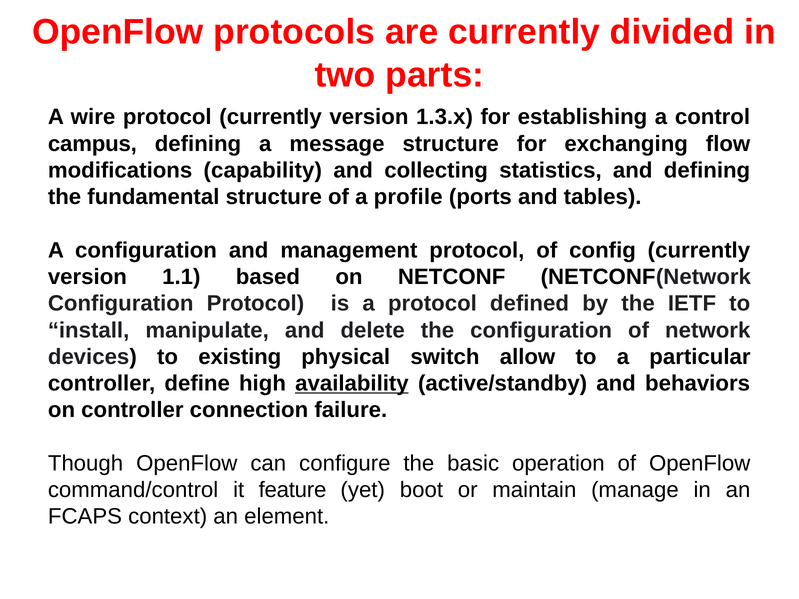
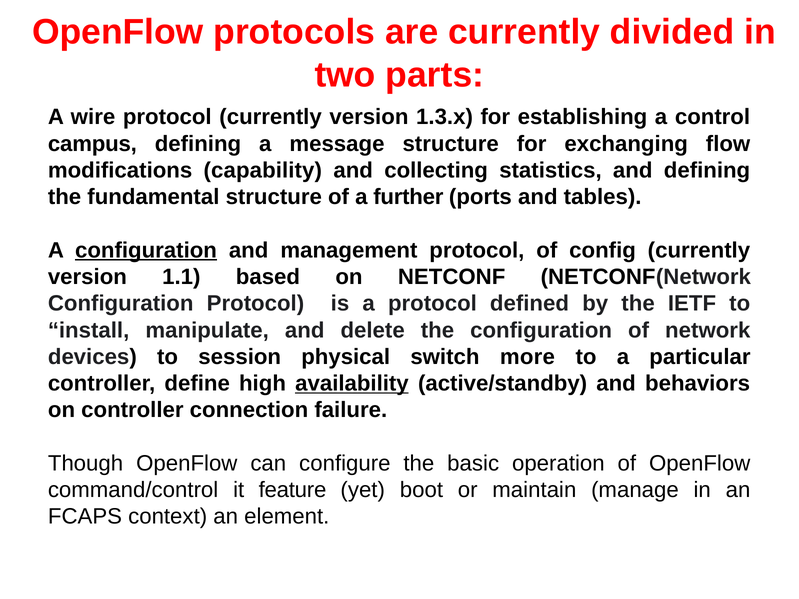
profile: profile -> further
configuration at (146, 250) underline: none -> present
existing: existing -> session
allow: allow -> more
